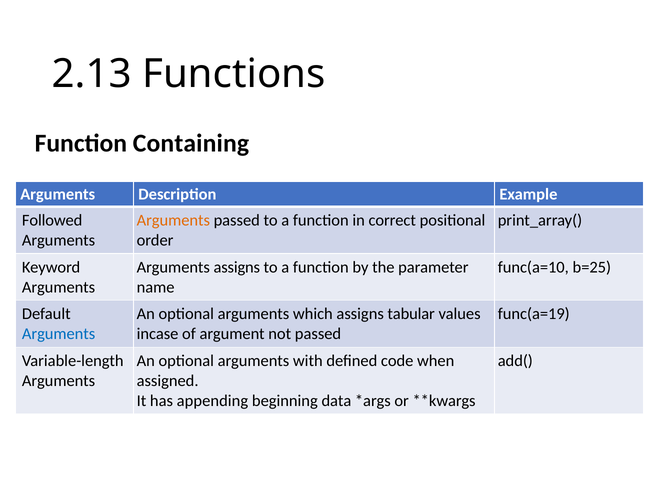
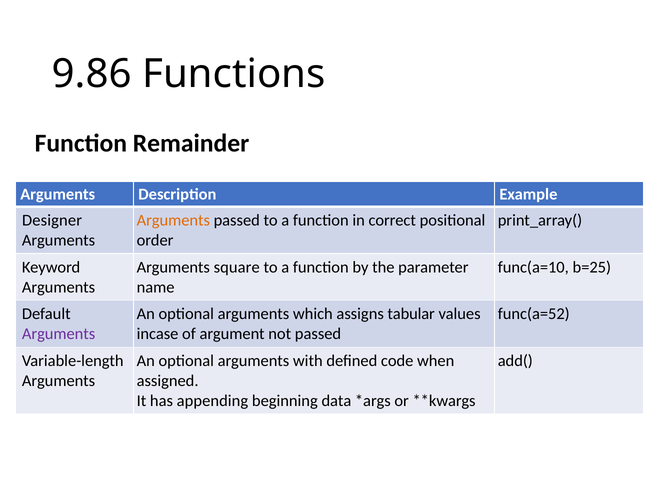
2.13: 2.13 -> 9.86
Containing: Containing -> Remainder
Followed: Followed -> Designer
Arguments assigns: assigns -> square
func(a=19: func(a=19 -> func(a=52
Arguments at (59, 334) colour: blue -> purple
